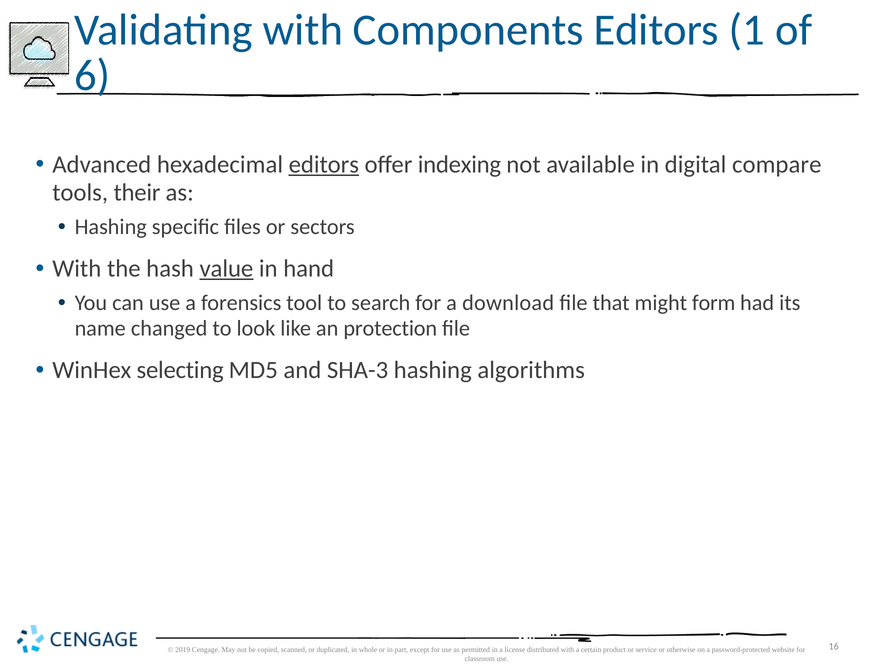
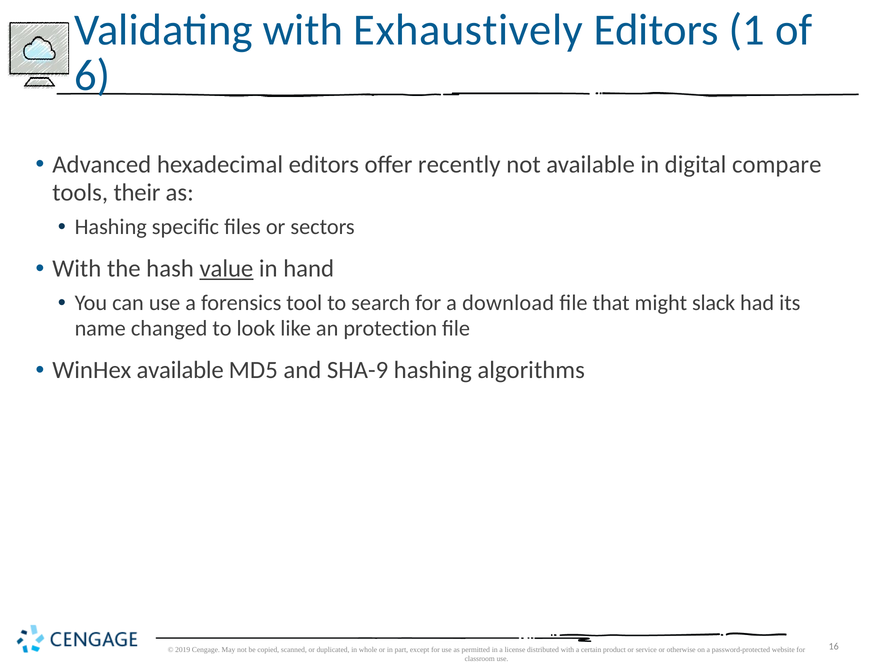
Components: Components -> Exhaustively
editors at (324, 164) underline: present -> none
indexing: indexing -> recently
form: form -> slack
WinHex selecting: selecting -> available
SHA-3: SHA-3 -> SHA-9
